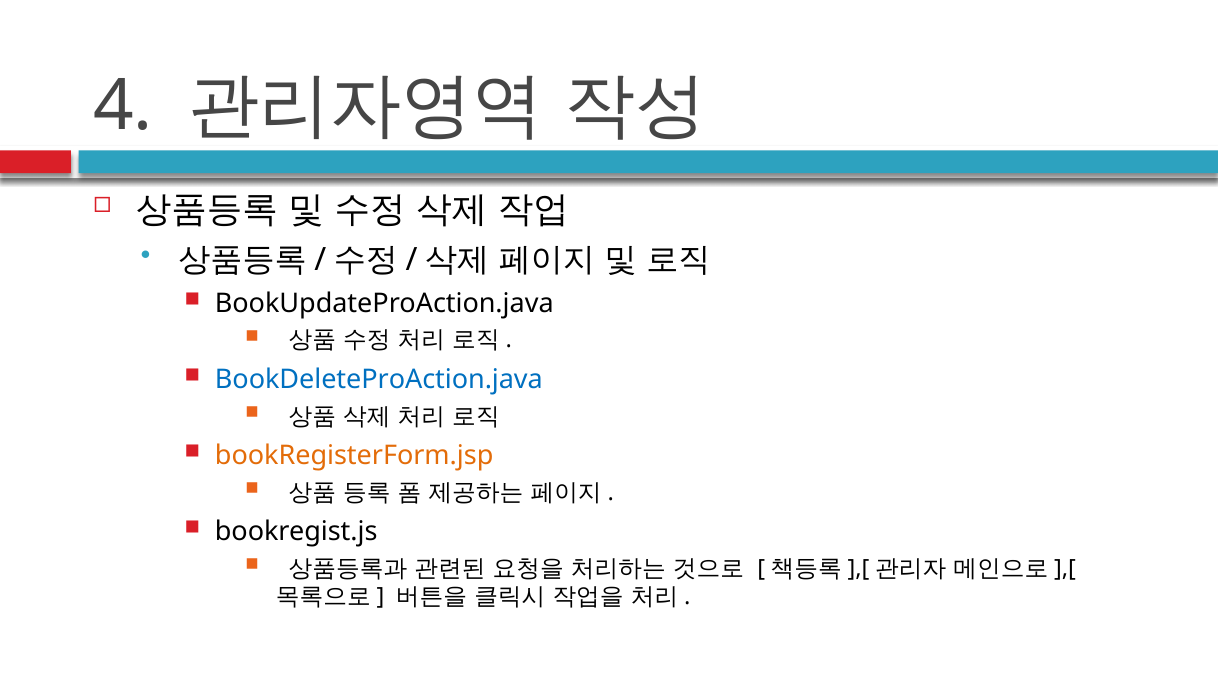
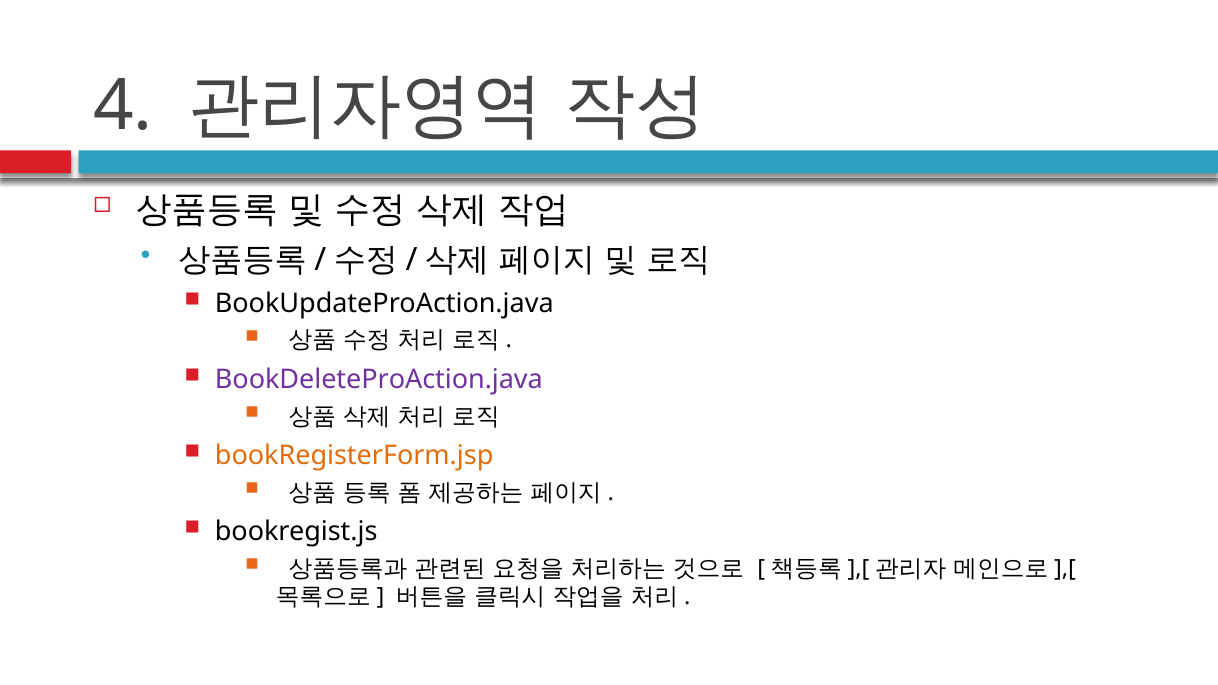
BookDeleteProAction.java colour: blue -> purple
